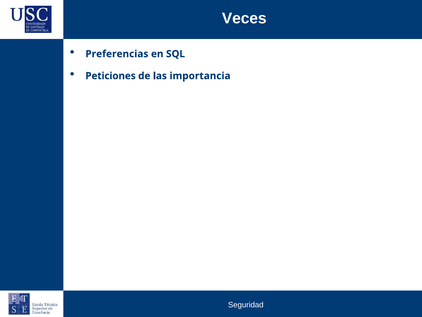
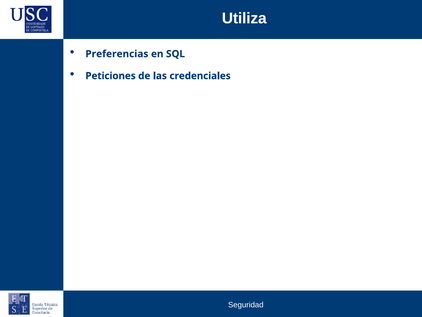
Veces: Veces -> Utiliza
importancia: importancia -> credenciales
